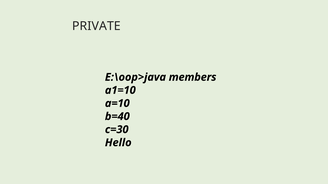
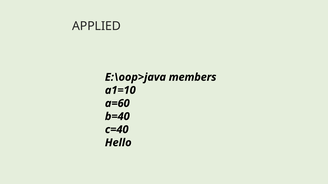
PRIVATE: PRIVATE -> APPLIED
a=10: a=10 -> a=60
c=30: c=30 -> c=40
